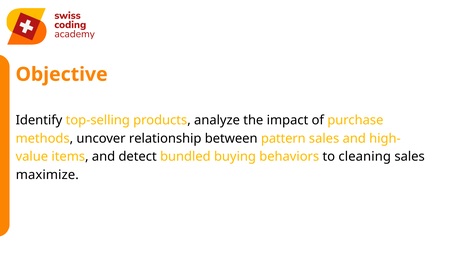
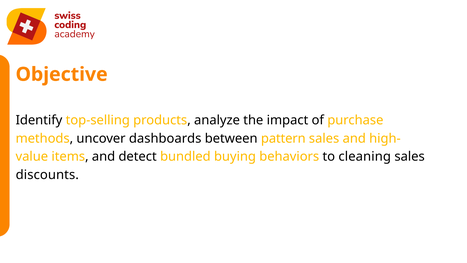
relationship: relationship -> dashboards
maximize: maximize -> discounts
